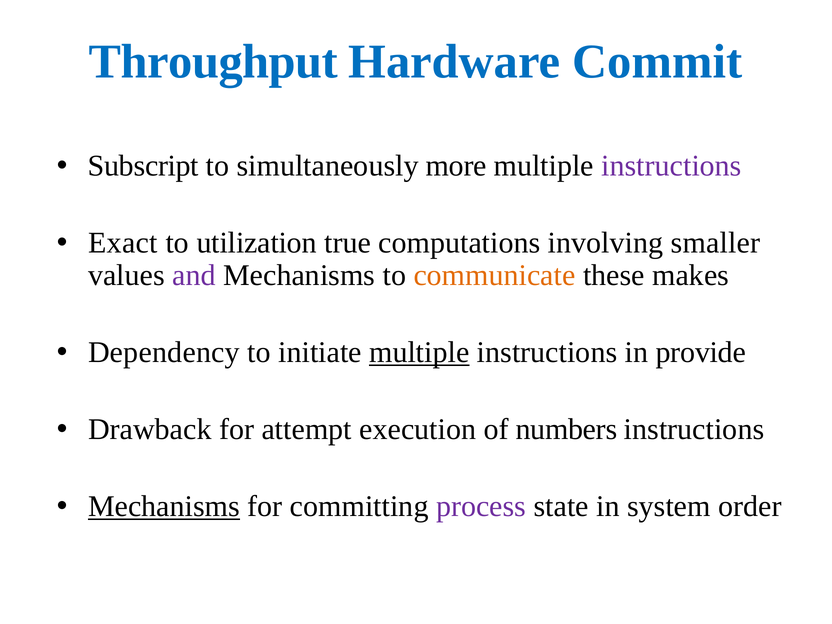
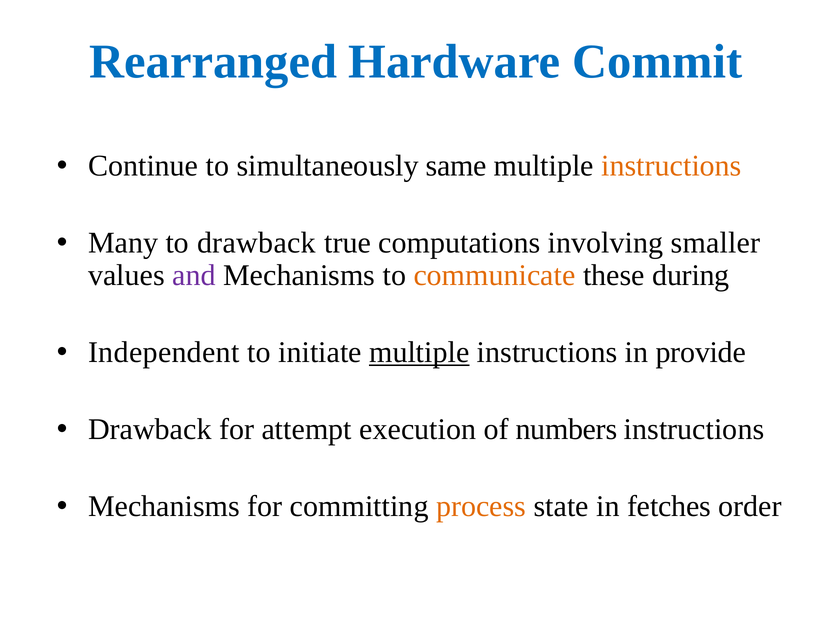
Throughput: Throughput -> Rearranged
Subscript: Subscript -> Continue
more: more -> same
instructions at (671, 166) colour: purple -> orange
Exact: Exact -> Many
to utilization: utilization -> drawback
makes: makes -> during
Dependency: Dependency -> Independent
Mechanisms at (164, 506) underline: present -> none
process colour: purple -> orange
system: system -> fetches
